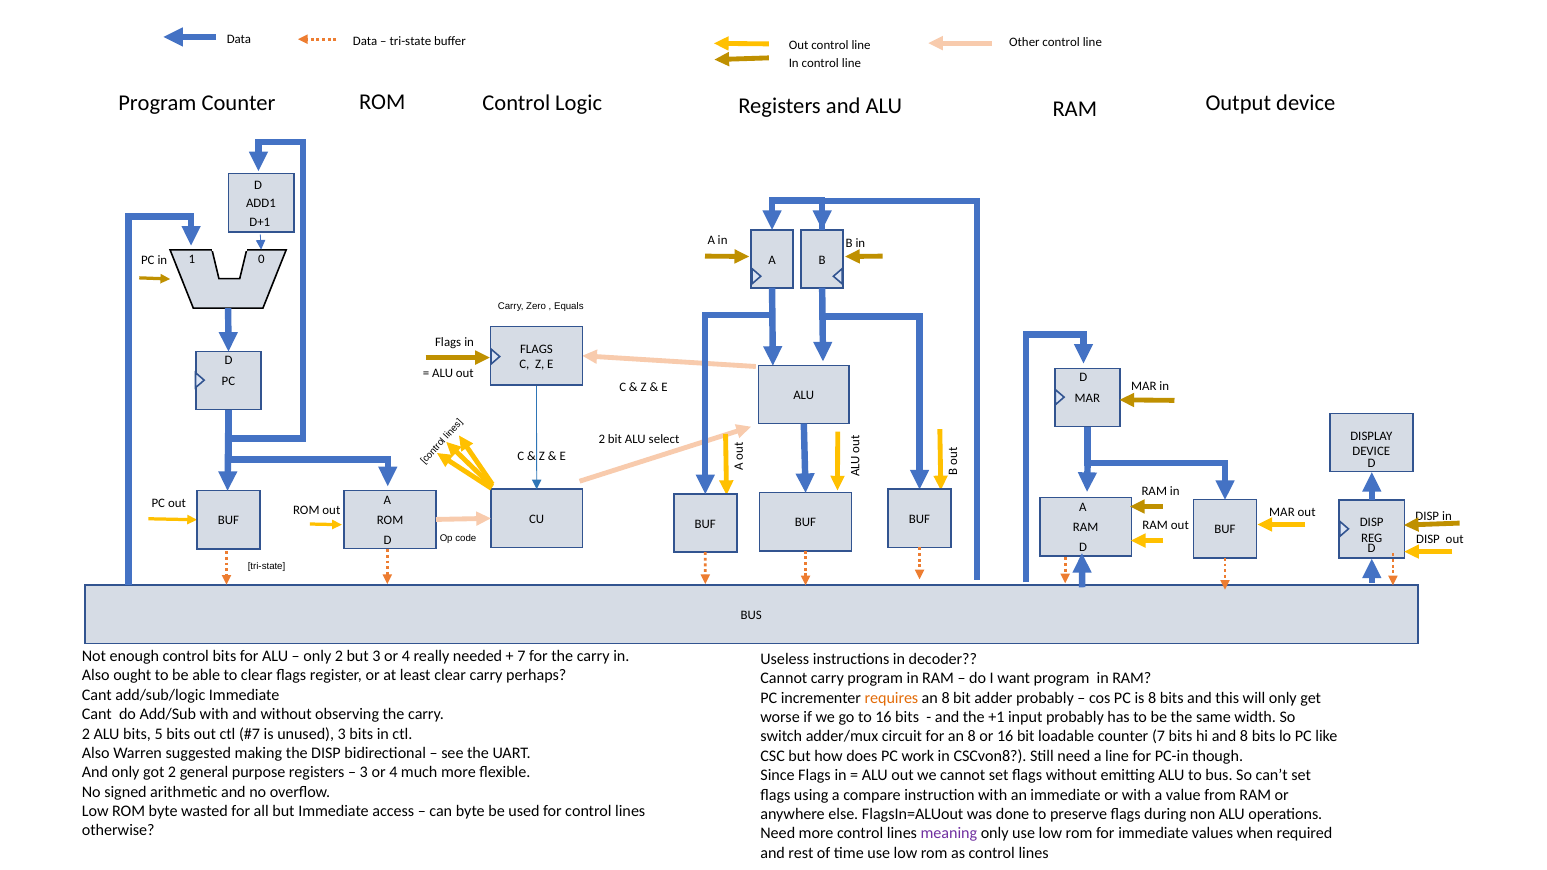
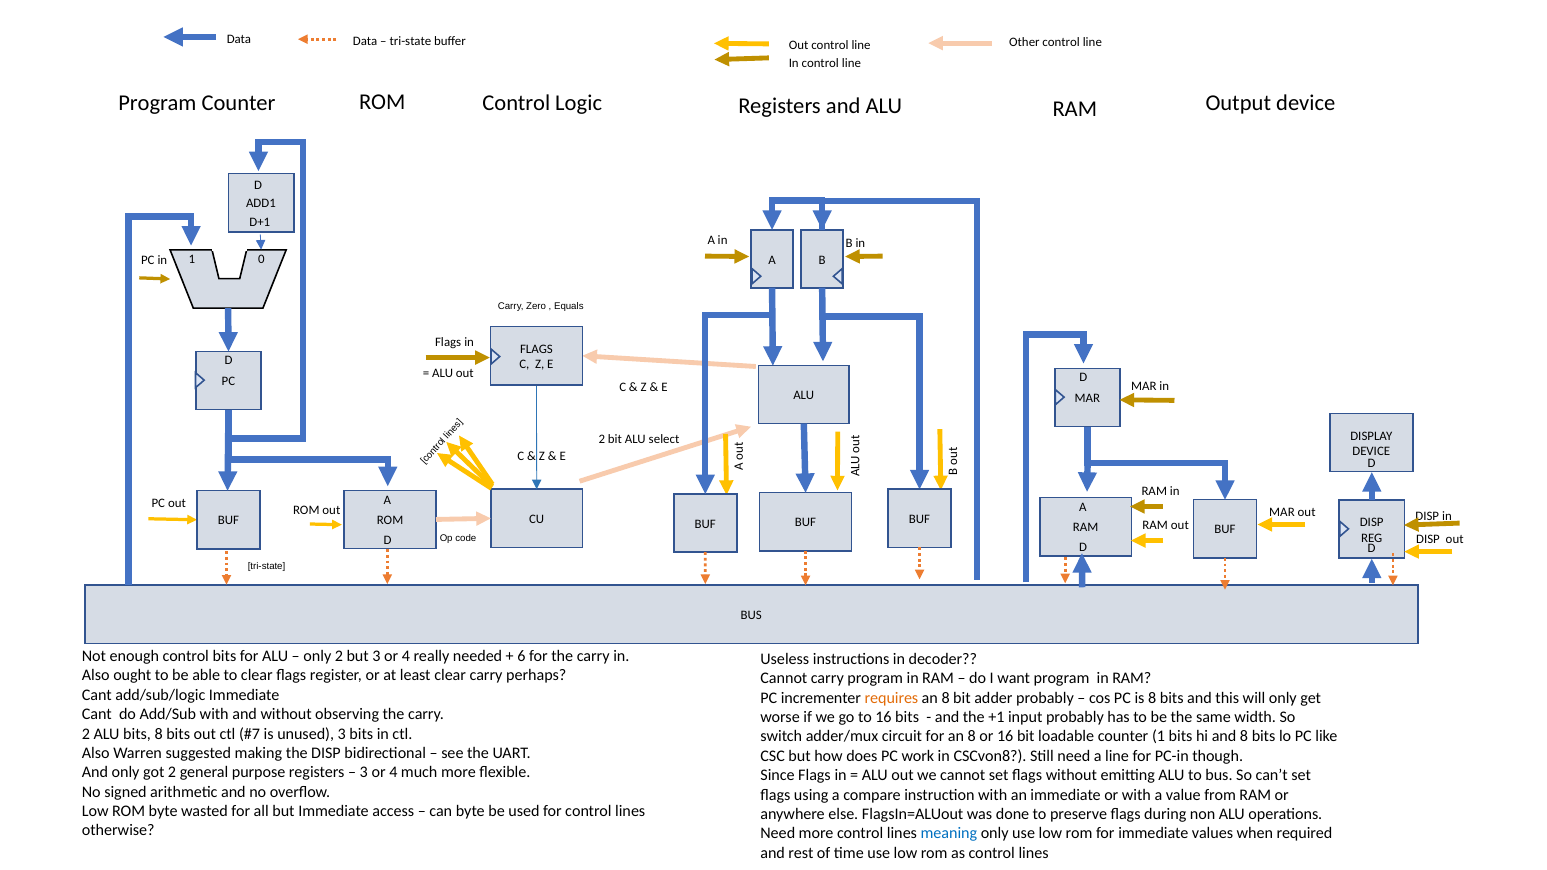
7 at (522, 656): 7 -> 6
bits 5: 5 -> 8
counter 7: 7 -> 1
meaning colour: purple -> blue
